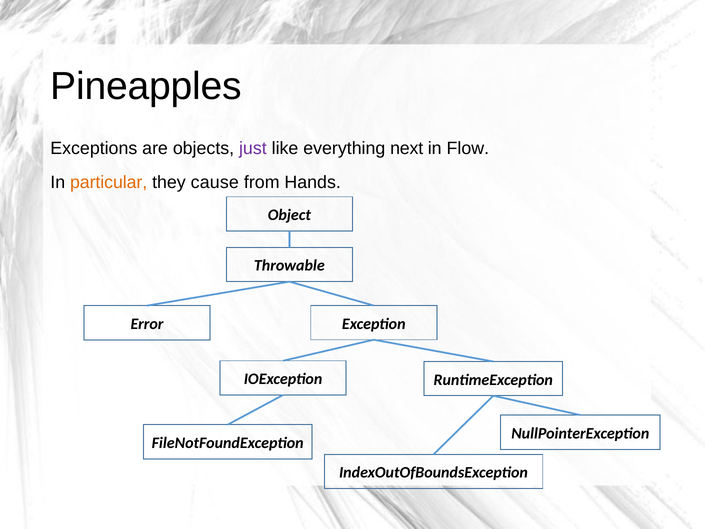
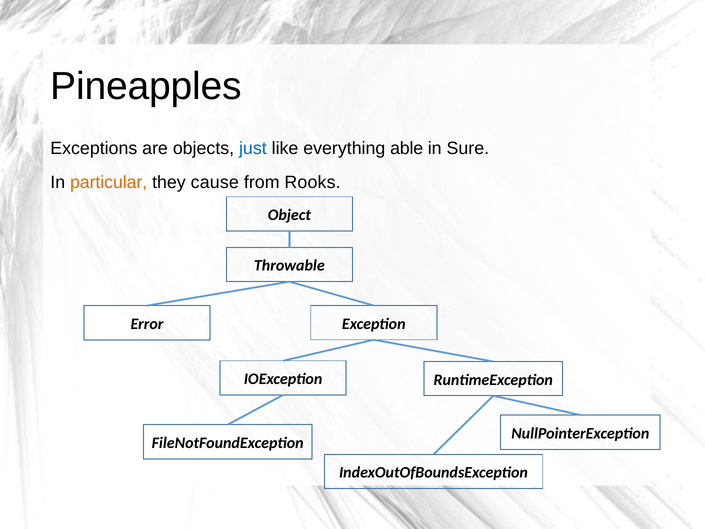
just colour: purple -> blue
next: next -> able
Flow: Flow -> Sure
Hands: Hands -> Rooks
